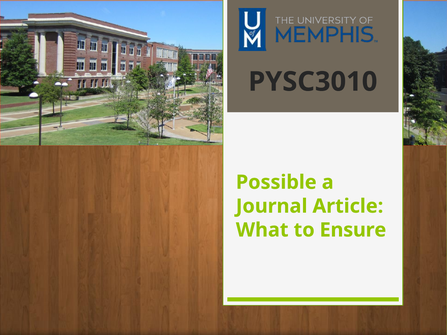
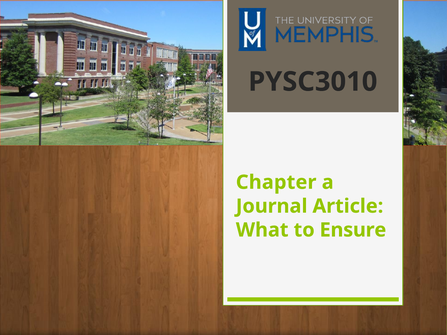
Possible: Possible -> Chapter
